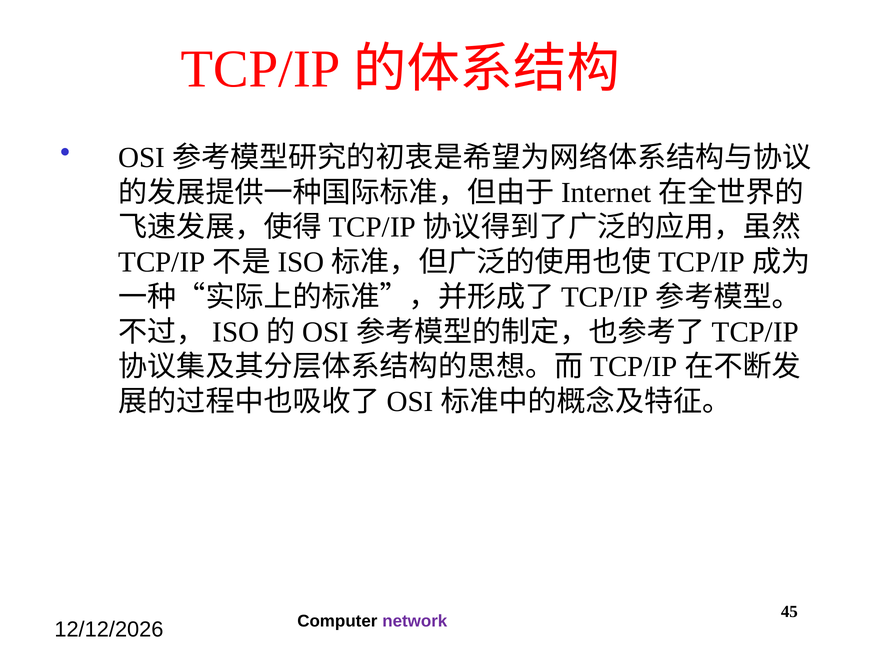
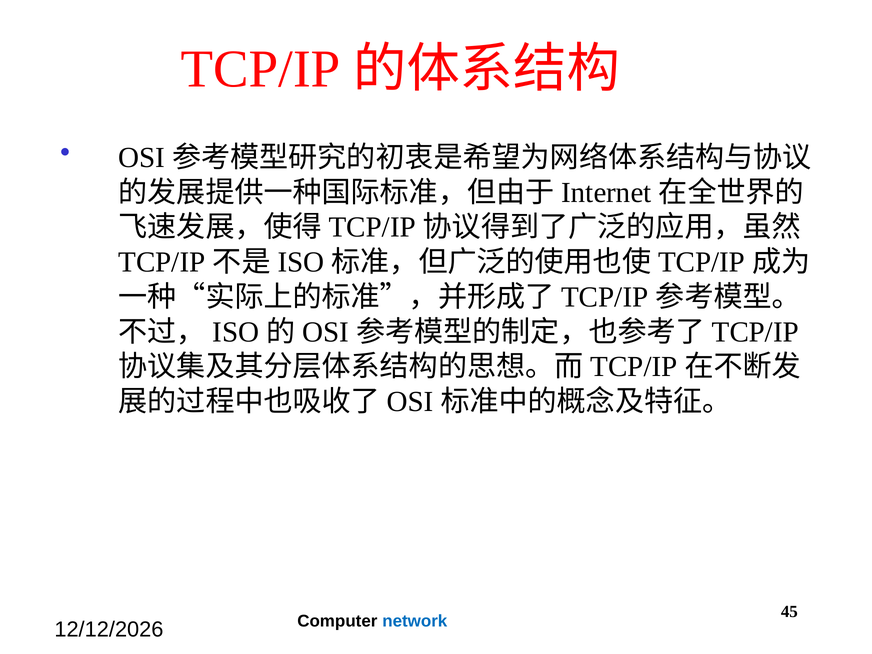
network colour: purple -> blue
